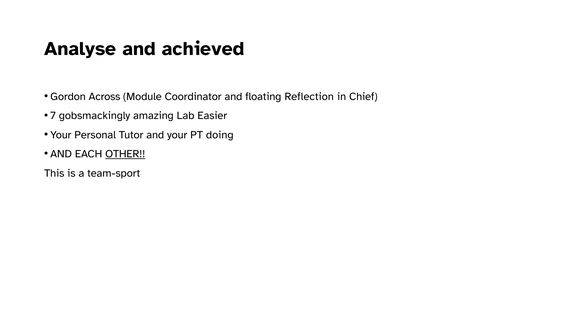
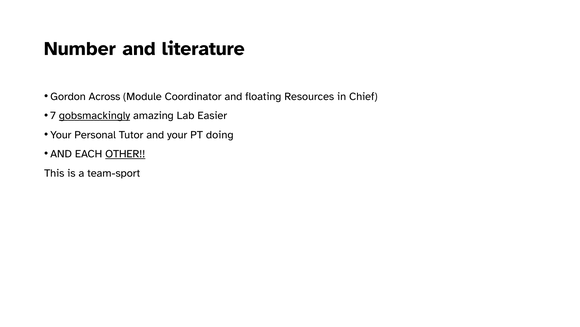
Analyse: Analyse -> Number
achieved: achieved -> literature
Reflection: Reflection -> Resources
gobsmackingly underline: none -> present
